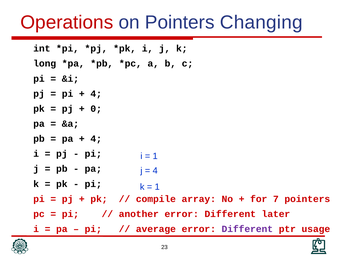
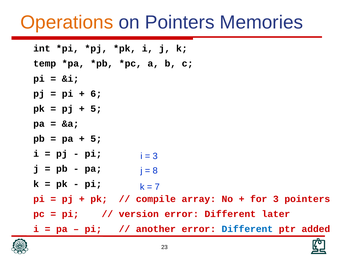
Operations colour: red -> orange
Changing: Changing -> Memories
long: long -> temp
4 at (96, 94): 4 -> 6
0 at (96, 109): 0 -> 5
4 at (96, 139): 4 -> 5
1 at (155, 157): 1 -> 3
4 at (155, 171): 4 -> 8
1 at (157, 187): 1 -> 7
for 7: 7 -> 3
another: another -> version
average: average -> another
Different at (247, 229) colour: purple -> blue
usage: usage -> added
